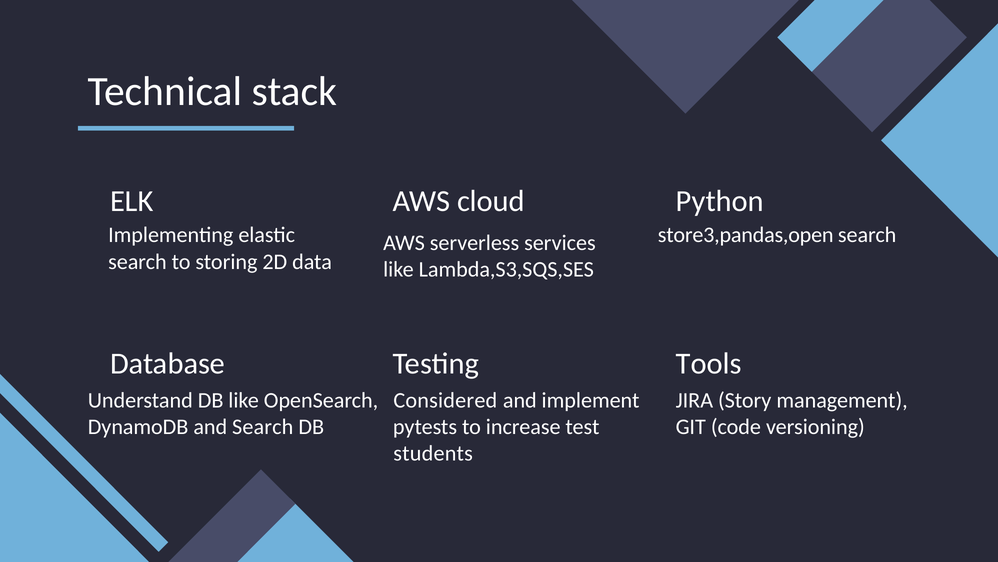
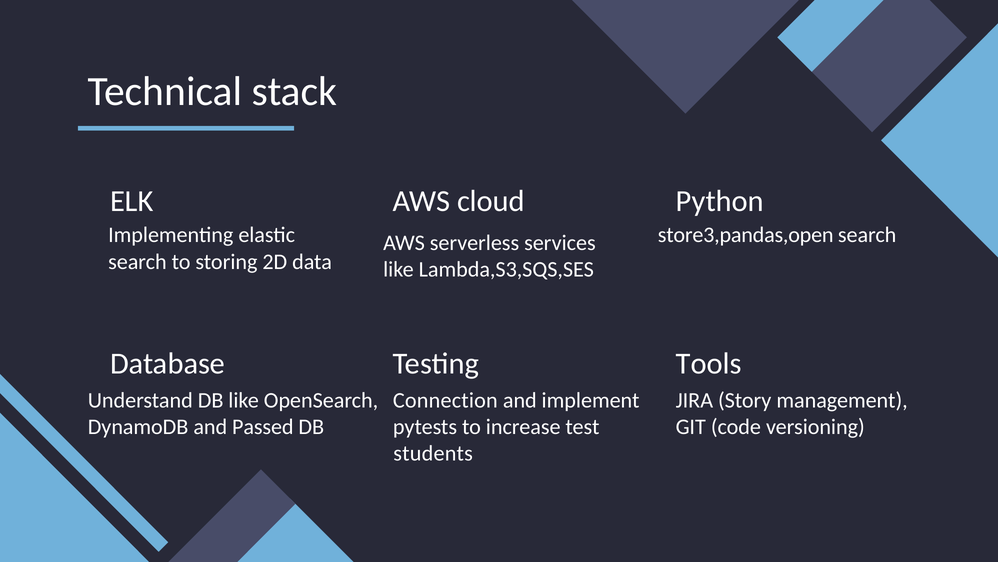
Considered: Considered -> Connection
and Search: Search -> Passed
